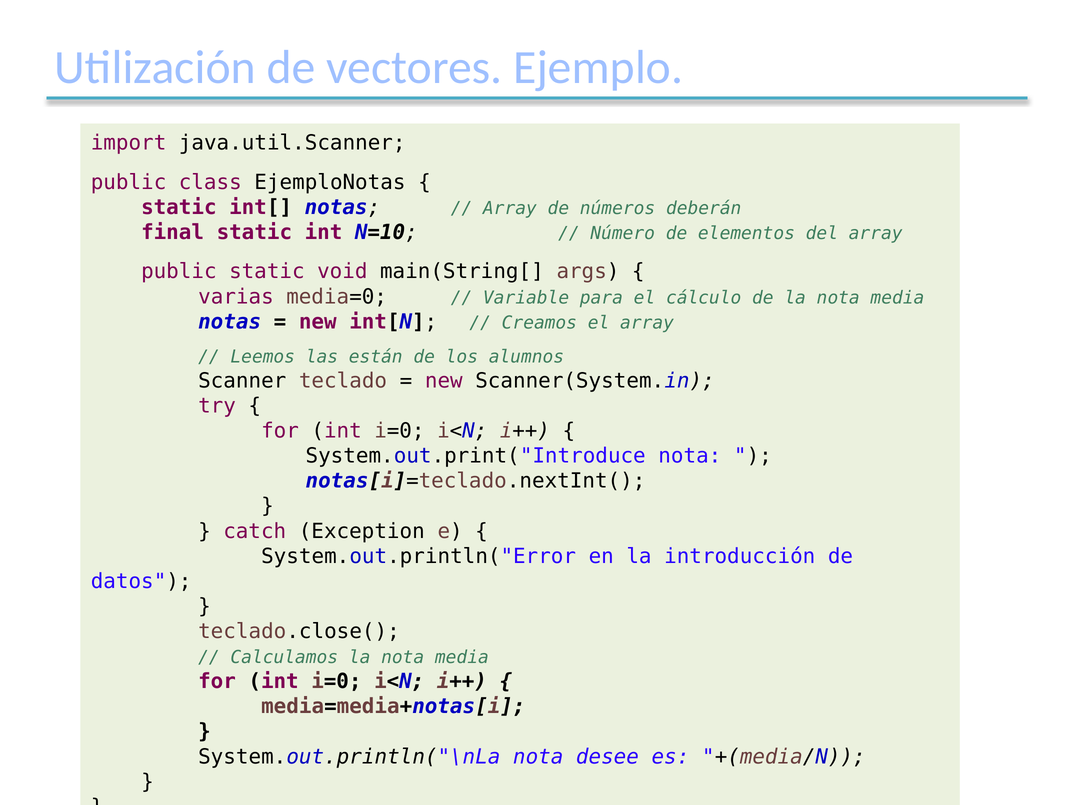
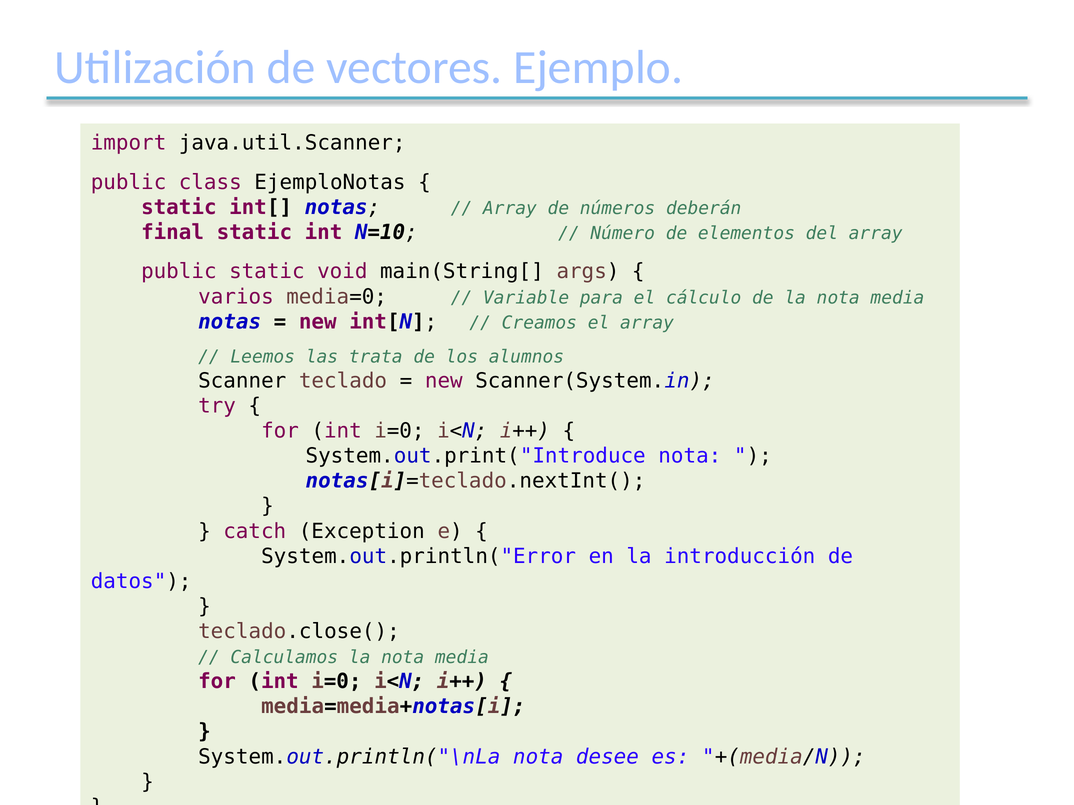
varias: varias -> varios
están: están -> trata
